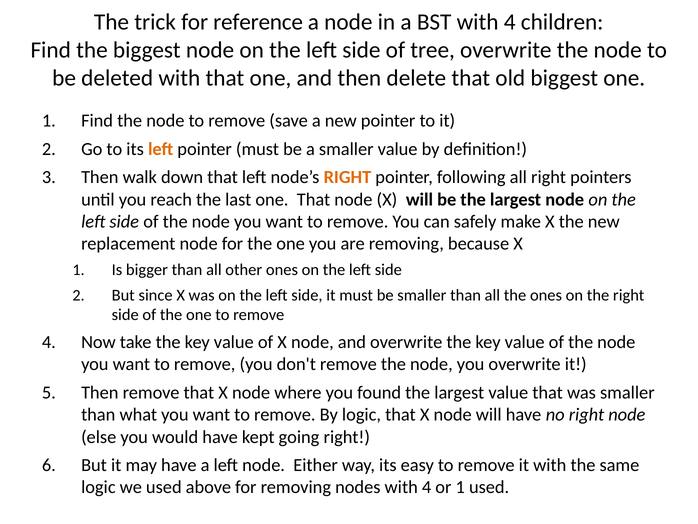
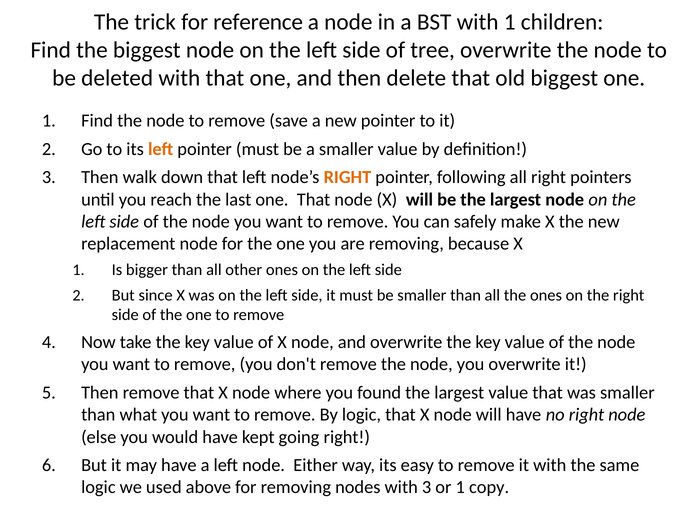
BST with 4: 4 -> 1
nodes with 4: 4 -> 3
1 used: used -> copy
